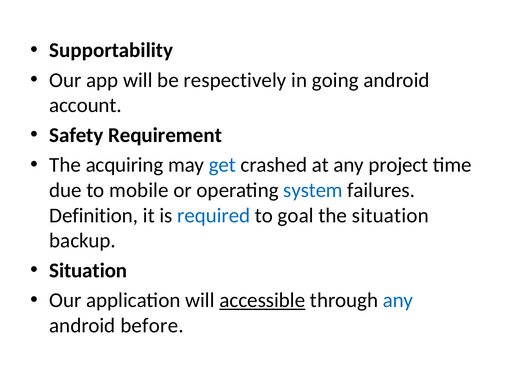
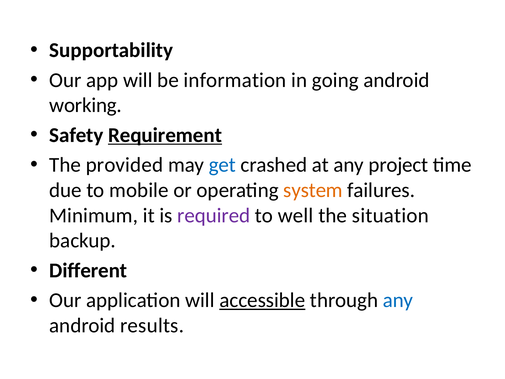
respectively: respectively -> information
account: account -> working
Requirement underline: none -> present
acquiring: acquiring -> provided
system colour: blue -> orange
Definition: Definition -> Minimum
required colour: blue -> purple
goal: goal -> well
Situation at (88, 270): Situation -> Different
before: before -> results
